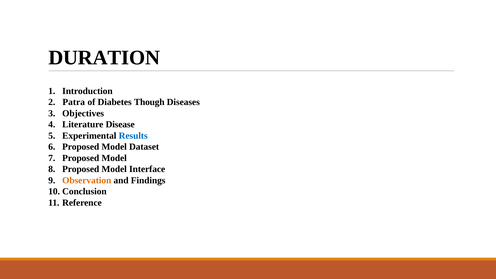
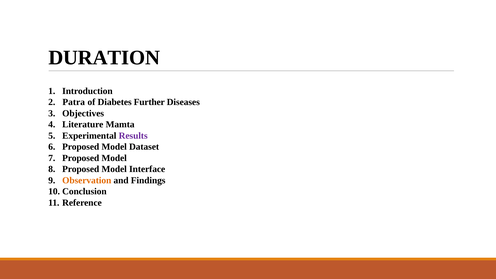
Though: Though -> Further
Disease: Disease -> Mamta
Results colour: blue -> purple
